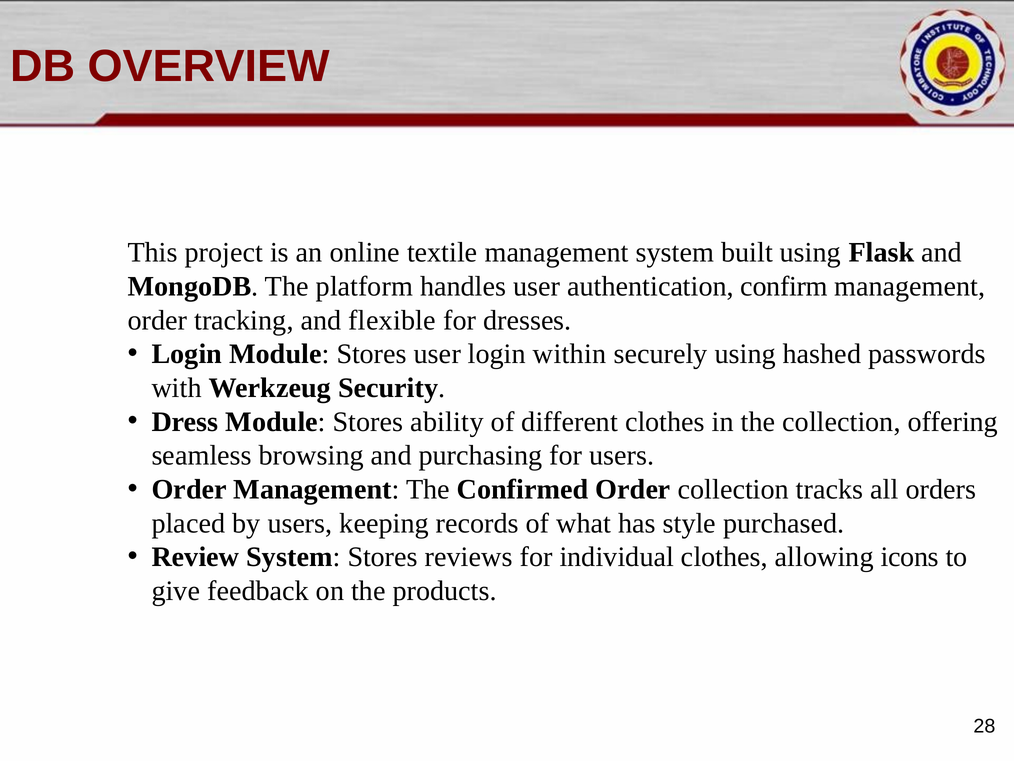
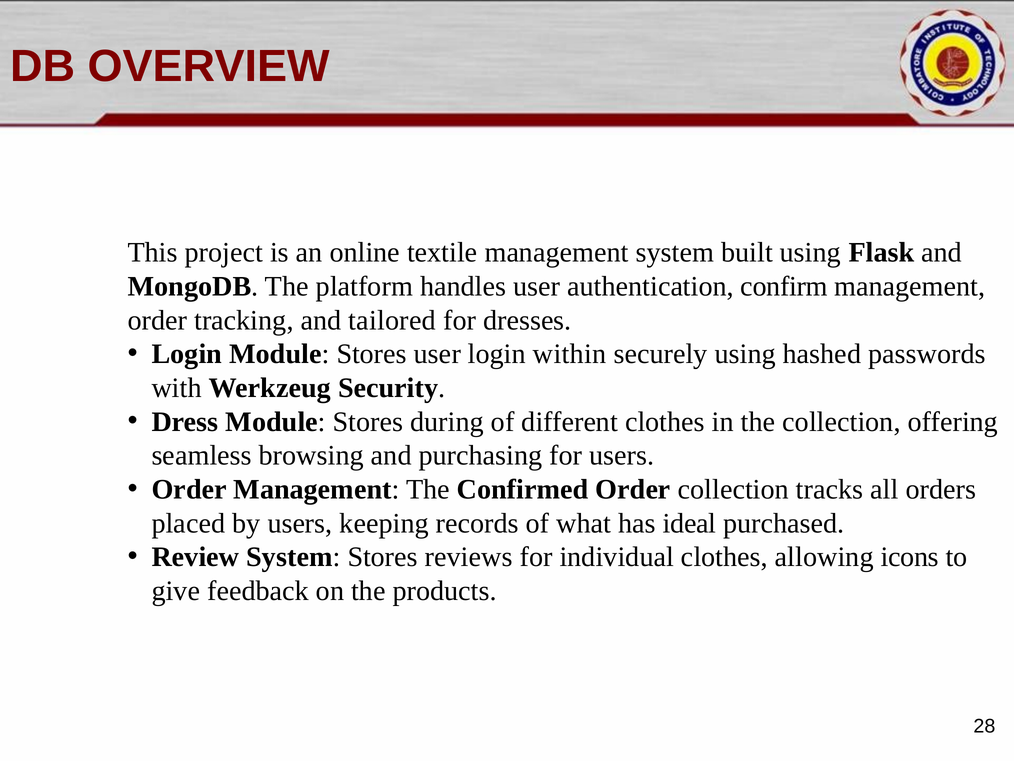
flexible: flexible -> tailored
ability: ability -> during
style: style -> ideal
